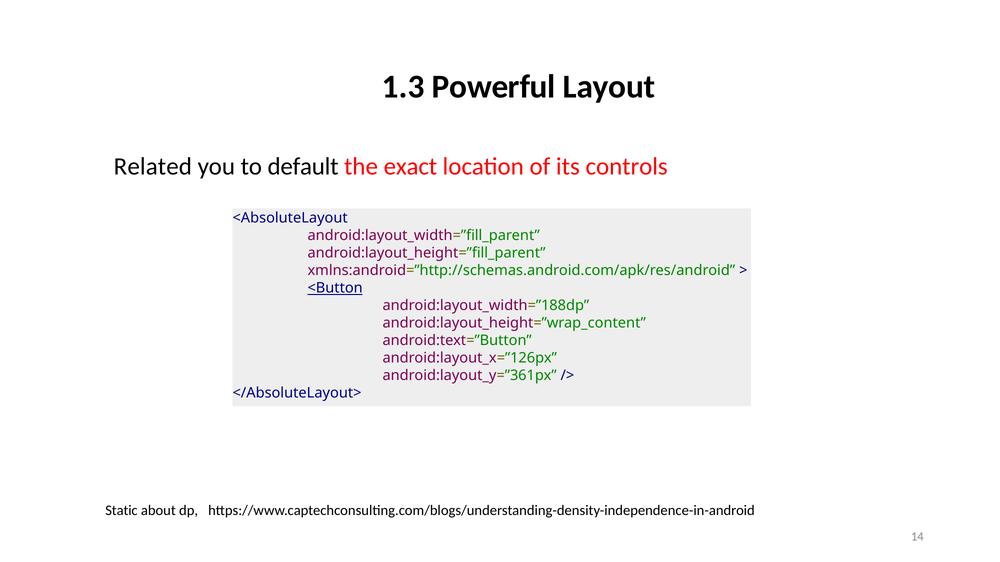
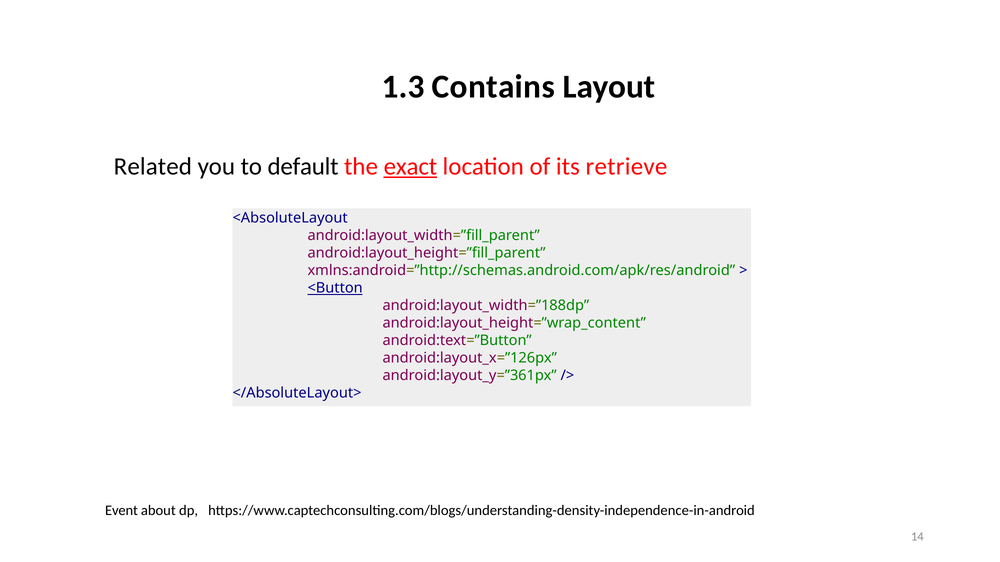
Powerful: Powerful -> Contains
exact underline: none -> present
controls: controls -> retrieve
Static: Static -> Event
